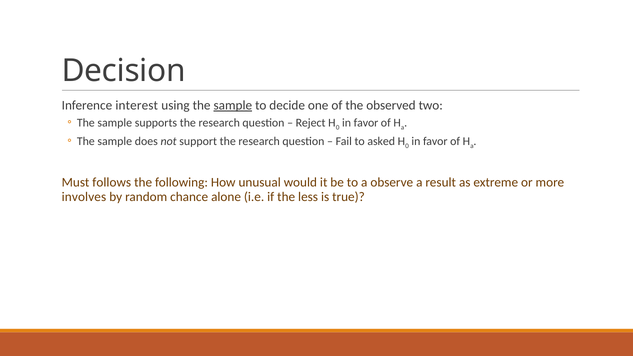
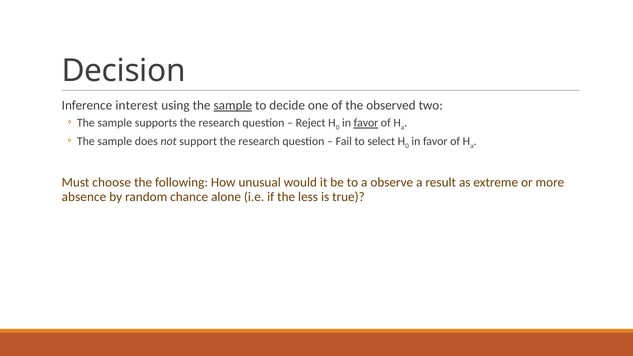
favor at (366, 123) underline: none -> present
asked: asked -> select
follows: follows -> choose
involves: involves -> absence
